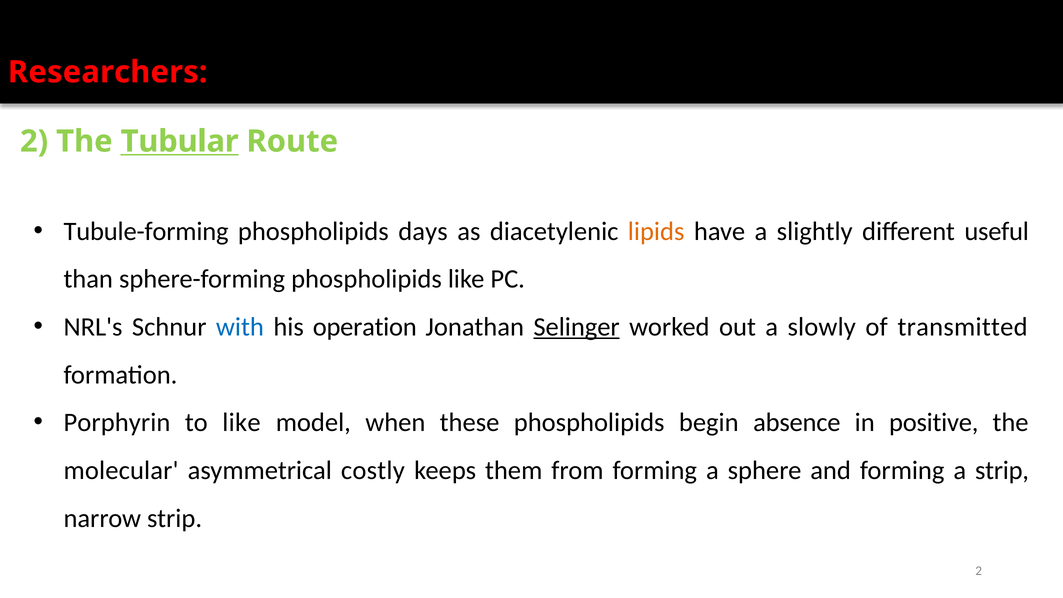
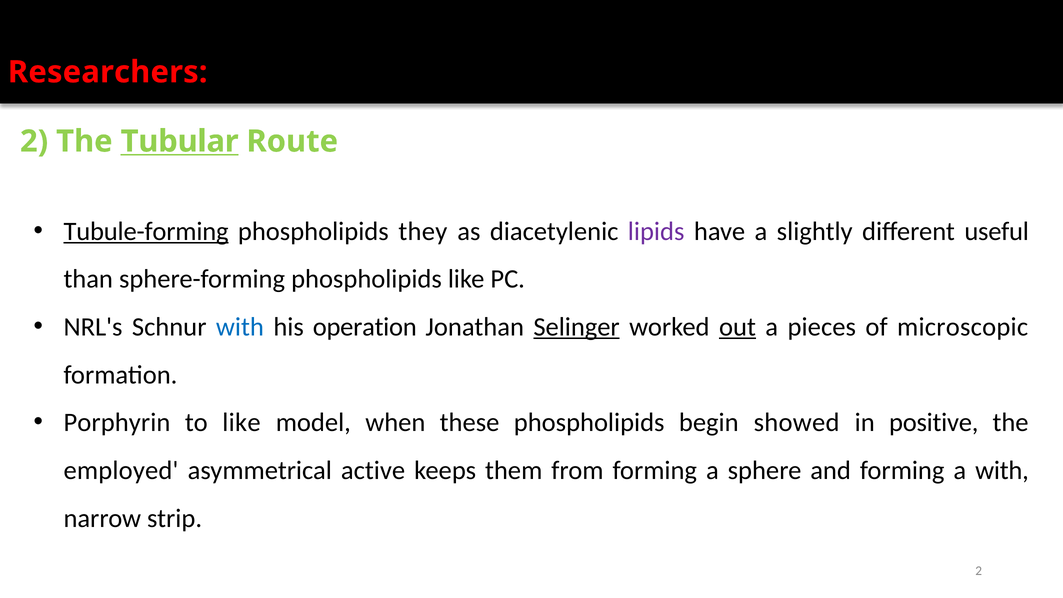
Tubule-forming underline: none -> present
days: days -> they
lipids colour: orange -> purple
out underline: none -> present
slowly: slowly -> pieces
transmitted: transmitted -> microscopic
absence: absence -> showed
molecular: molecular -> employed
costly: costly -> active
a strip: strip -> with
